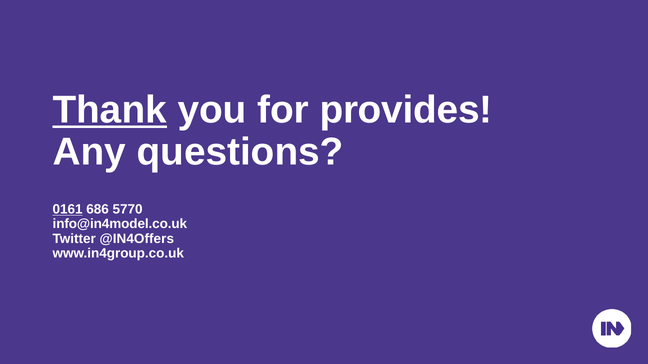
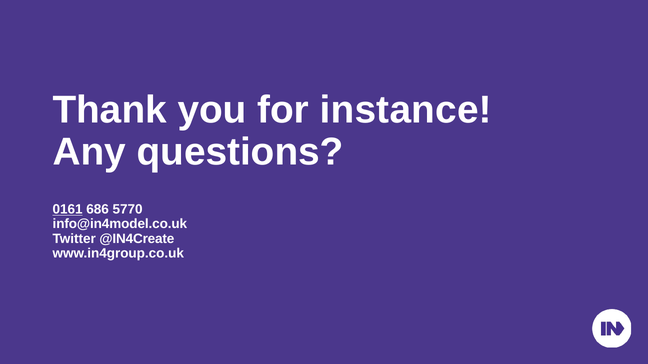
Thank underline: present -> none
provides: provides -> instance
@IN4Offers: @IN4Offers -> @IN4Create
